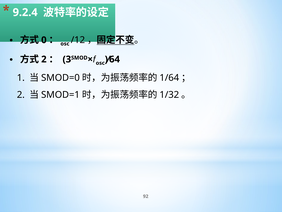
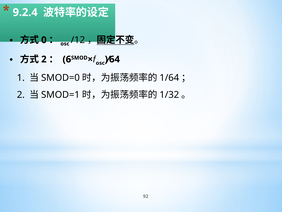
3: 3 -> 6
